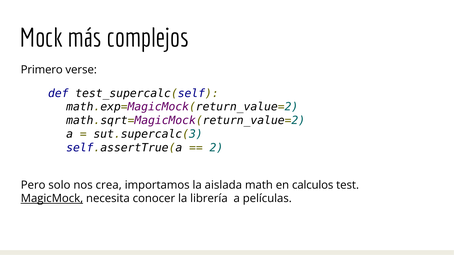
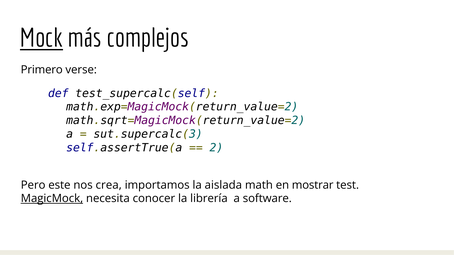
Mock underline: none -> present
solo: solo -> este
calculos: calculos -> mostrar
películas: películas -> software
